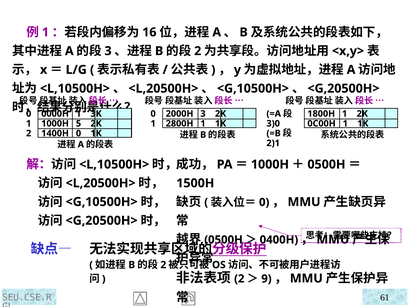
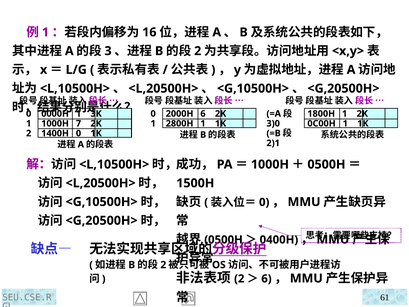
2000H 3: 3 -> 6
5: 5 -> 7
9 at (266, 279): 9 -> 6
